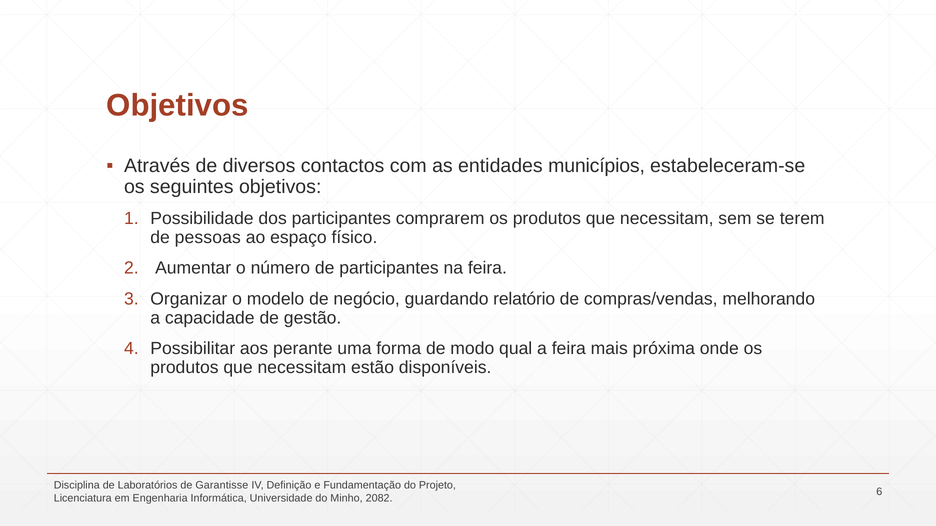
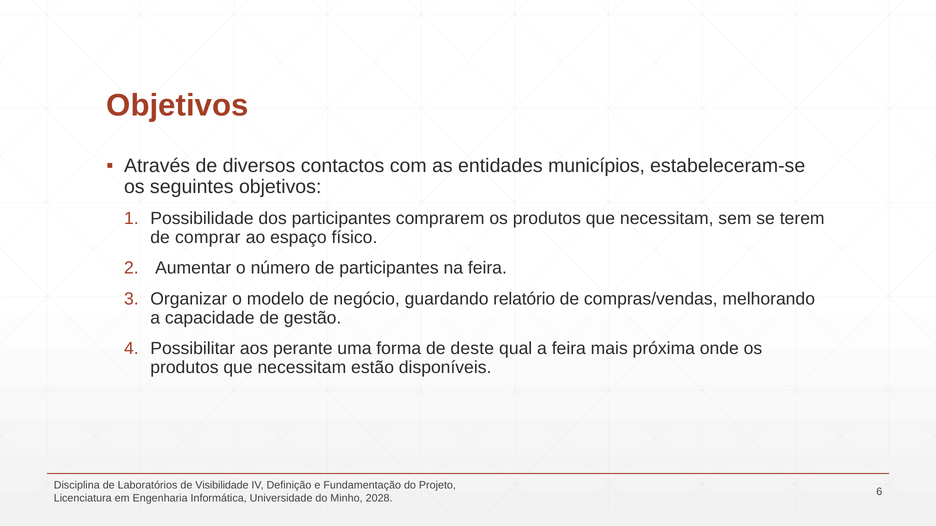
pessoas: pessoas -> comprar
modo: modo -> deste
Garantisse: Garantisse -> Visibilidade
2082: 2082 -> 2028
